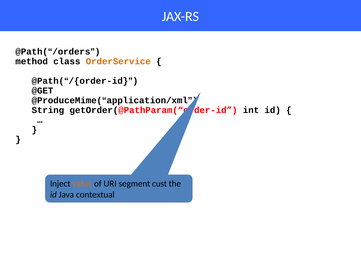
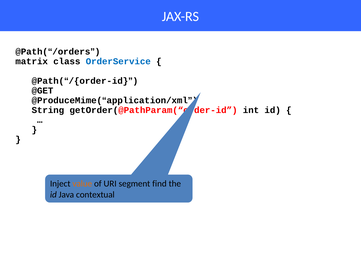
method: method -> matrix
OrderService colour: orange -> blue
cust: cust -> find
